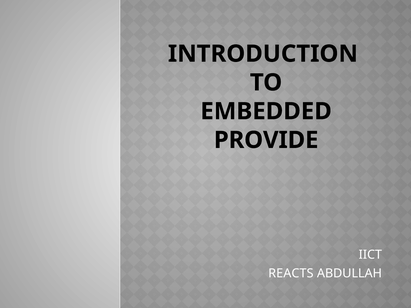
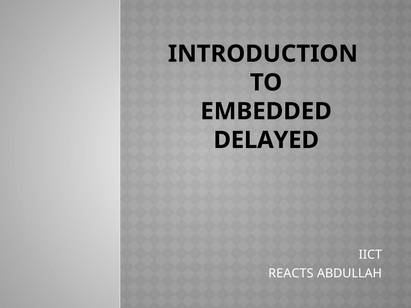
PROVIDE: PROVIDE -> DELAYED
